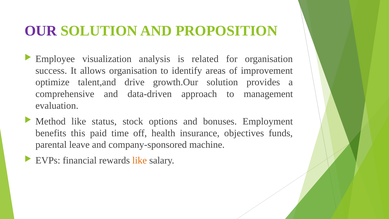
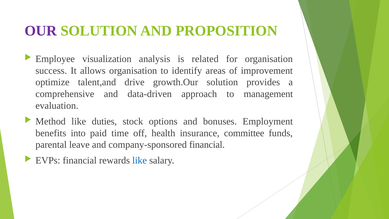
status: status -> duties
this: this -> into
objectives: objectives -> committee
company-sponsored machine: machine -> financial
like at (140, 160) colour: orange -> blue
